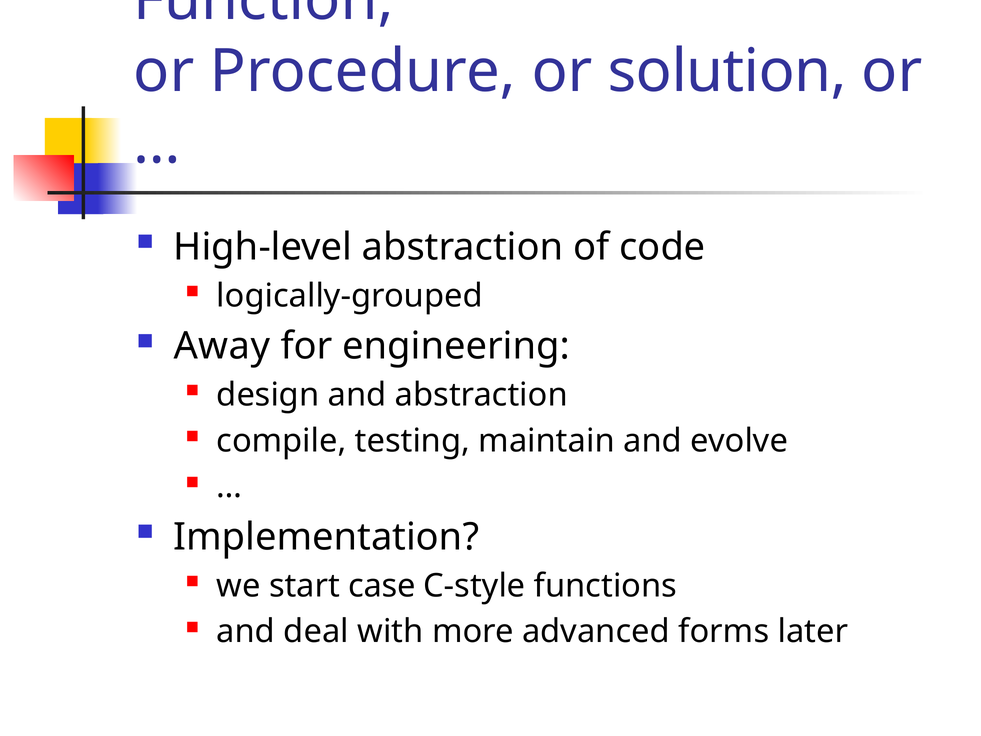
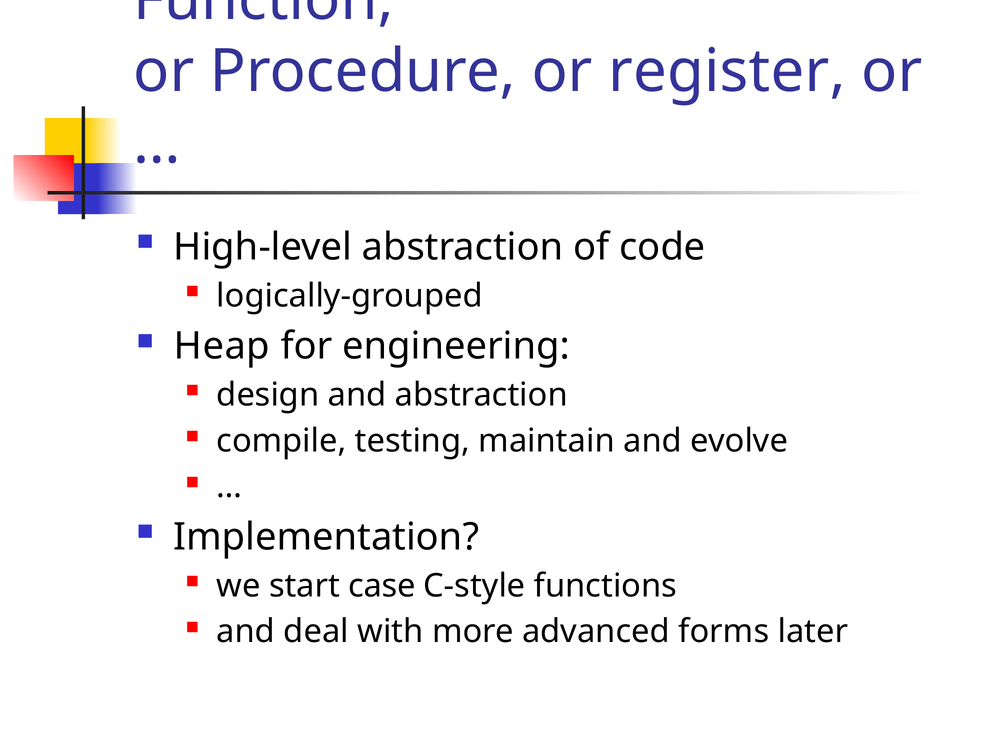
solution: solution -> register
Away: Away -> Heap
